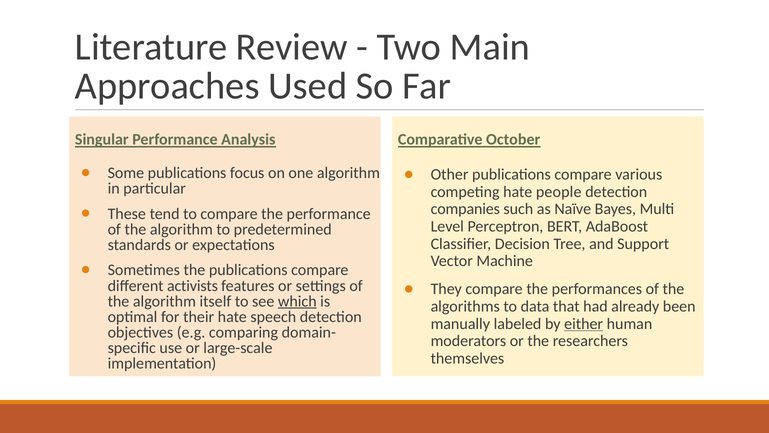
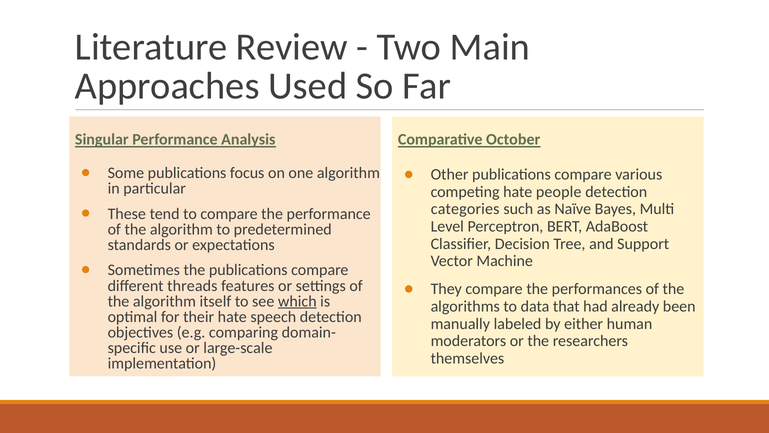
companies: companies -> categories
activists: activists -> threads
either underline: present -> none
